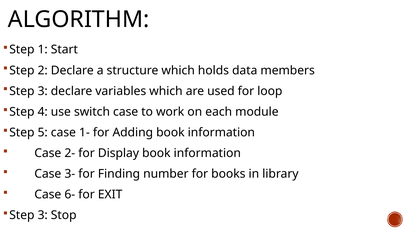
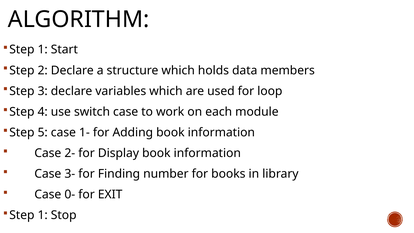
6-: 6- -> 0-
3 at (43, 215): 3 -> 1
